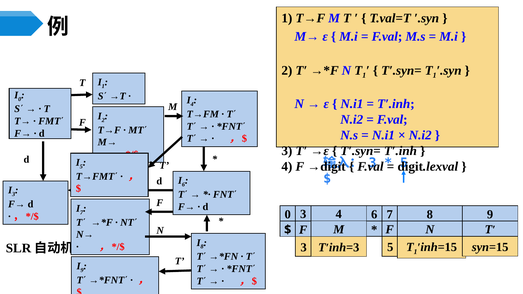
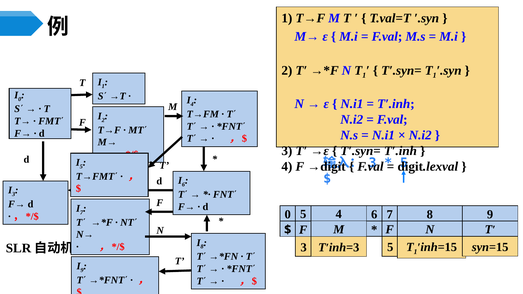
0 3: 3 -> 5
